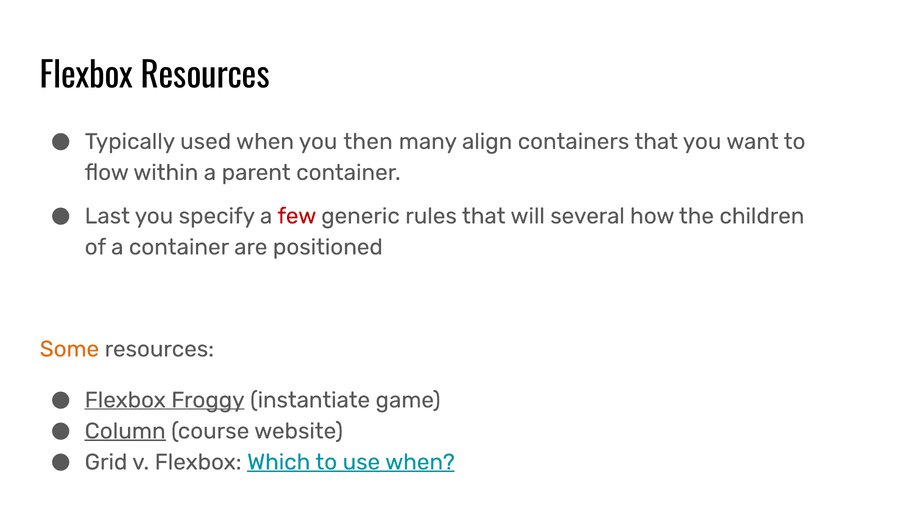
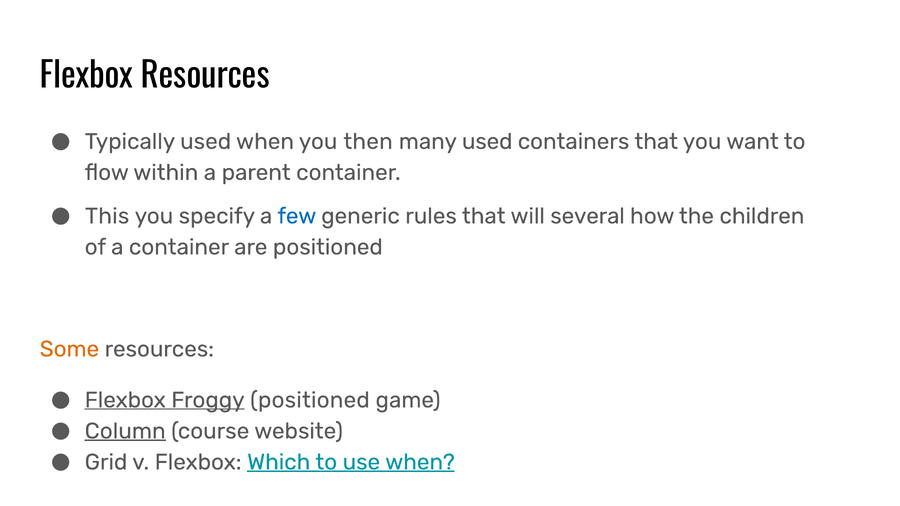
many align: align -> used
Last: Last -> This
few colour: red -> blue
Froggy instantiate: instantiate -> positioned
